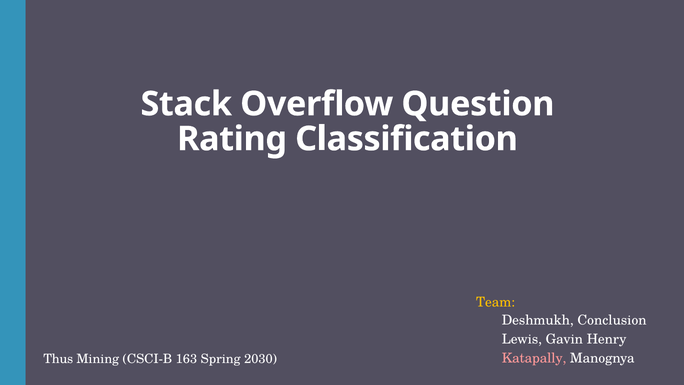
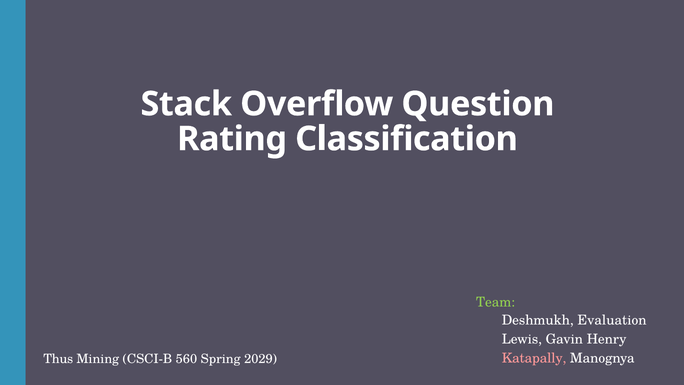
Team colour: yellow -> light green
Conclusion: Conclusion -> Evaluation
163: 163 -> 560
2030: 2030 -> 2029
